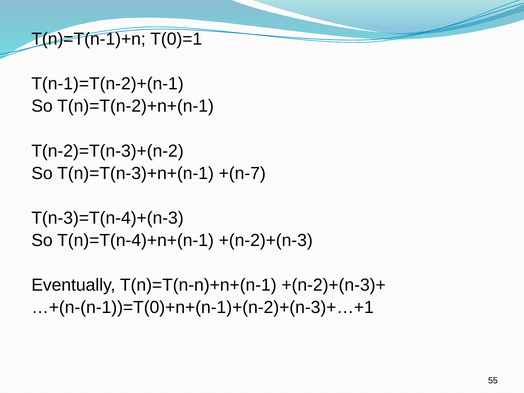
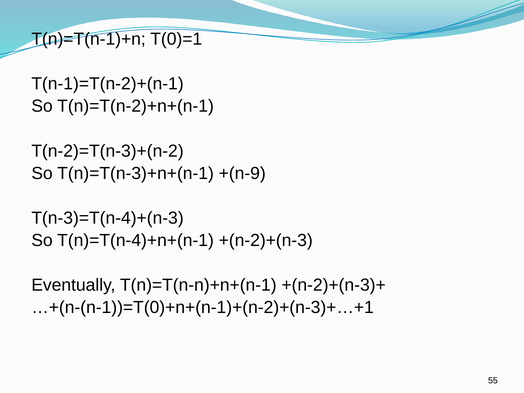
+(n-7: +(n-7 -> +(n-9
